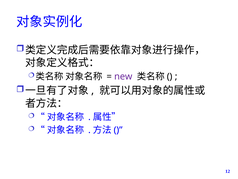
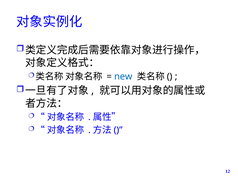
new colour: purple -> blue
